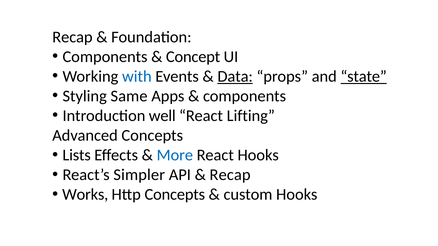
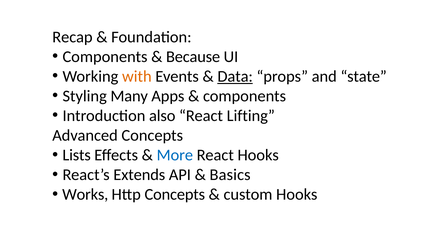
Concept: Concept -> Because
with colour: blue -> orange
state underline: present -> none
Same: Same -> Many
well: well -> also
Simpler: Simpler -> Extends
Recap at (230, 175): Recap -> Basics
